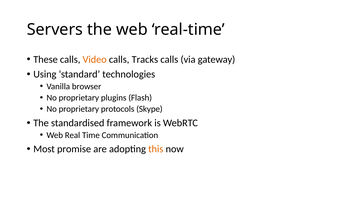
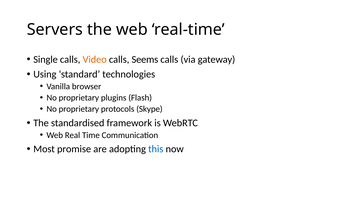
These: These -> Single
Tracks: Tracks -> Seems
this colour: orange -> blue
